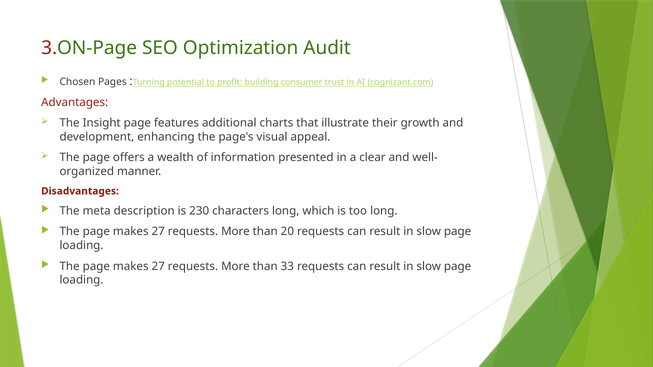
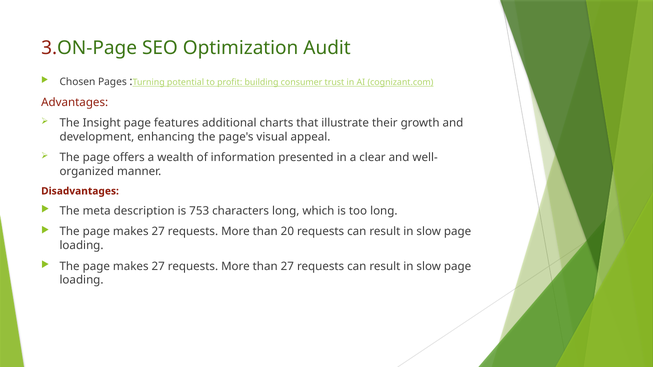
230: 230 -> 753
than 33: 33 -> 27
